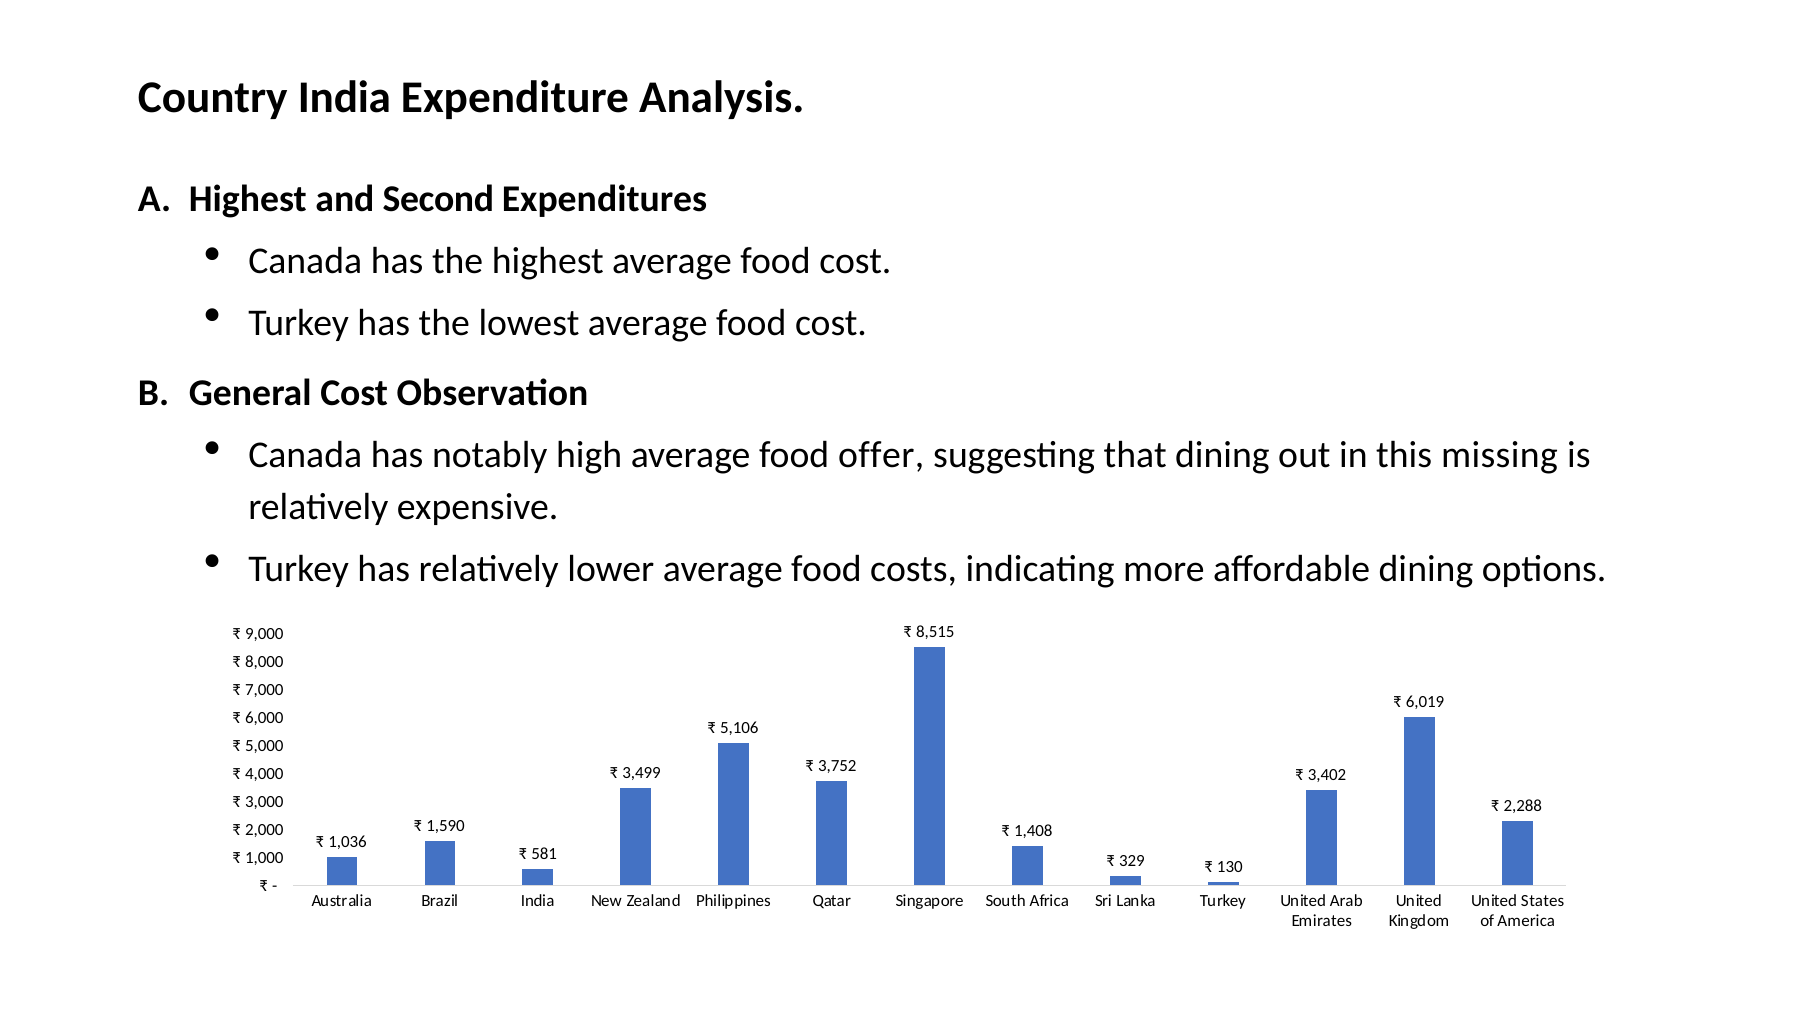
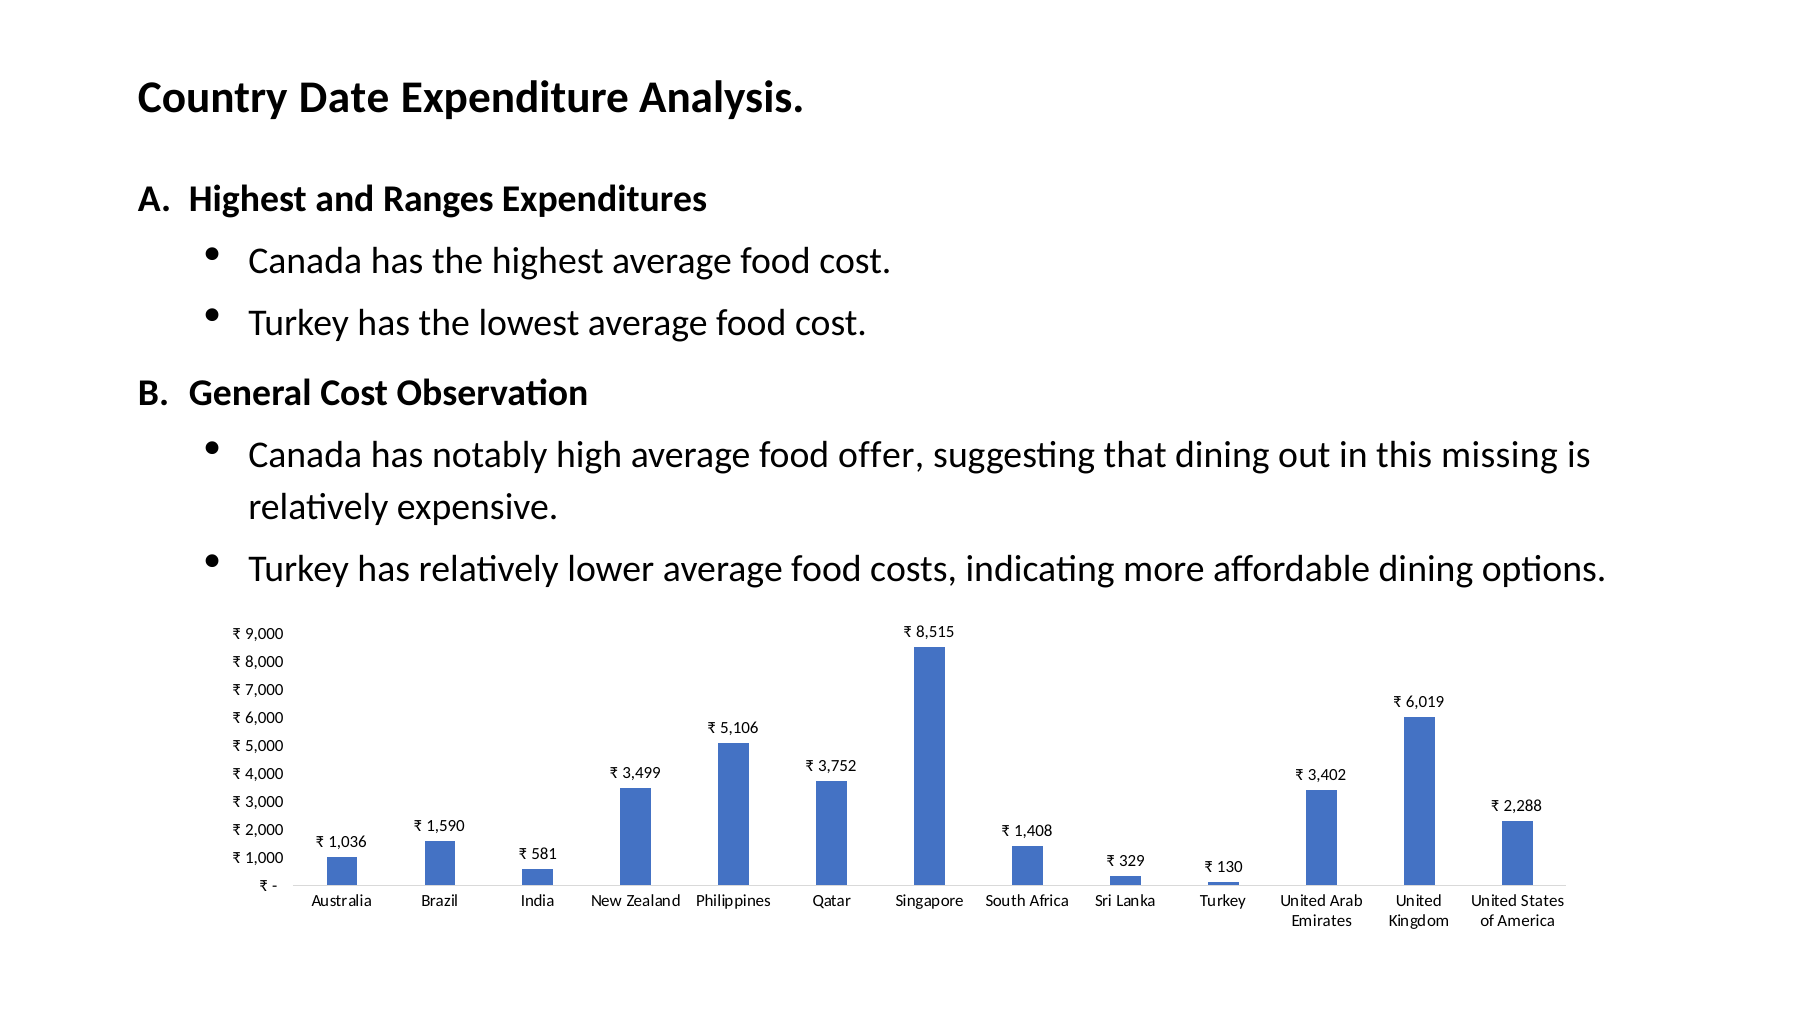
Country India: India -> Date
Second: Second -> Ranges
